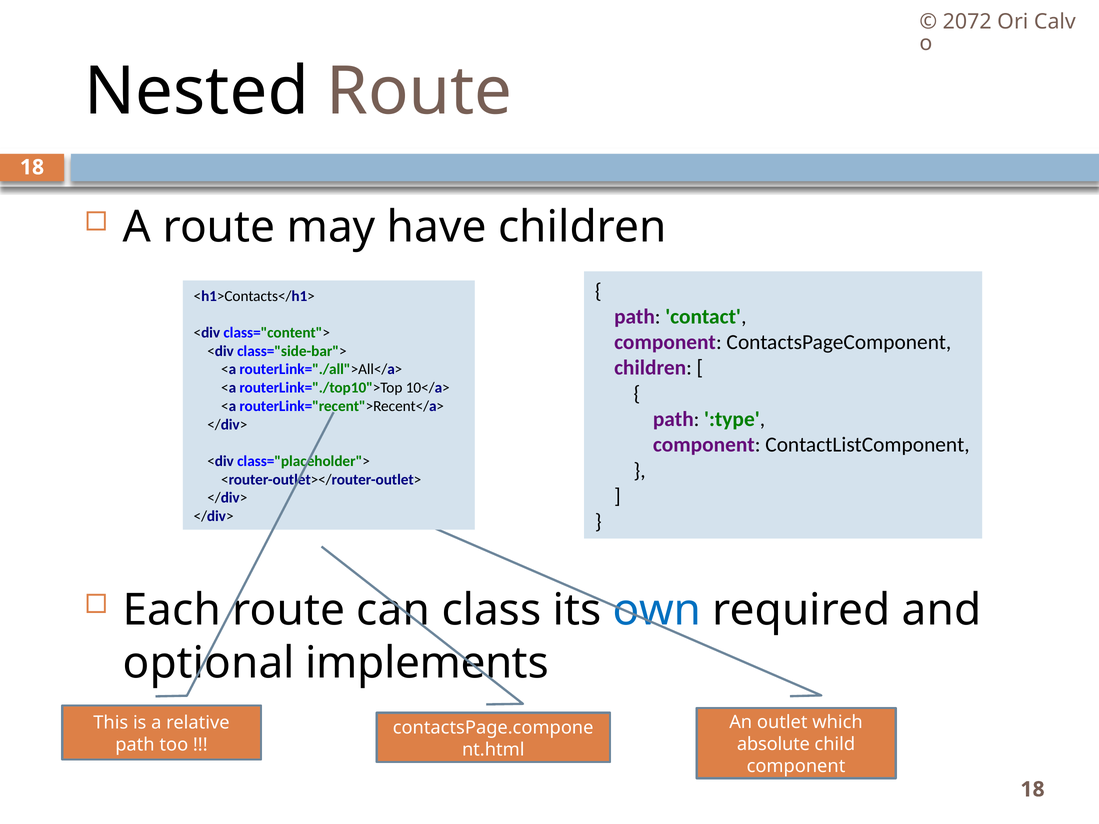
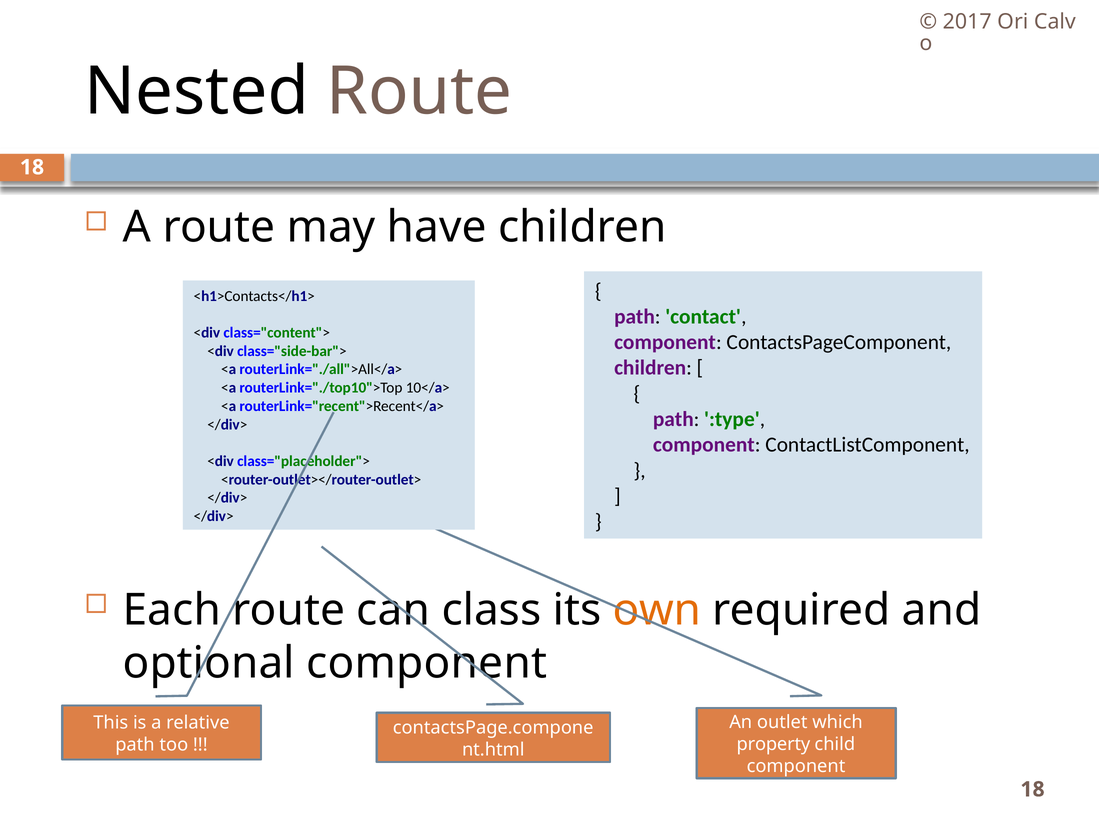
2072: 2072 -> 2017
own colour: blue -> orange
optional implements: implements -> component
absolute: absolute -> property
